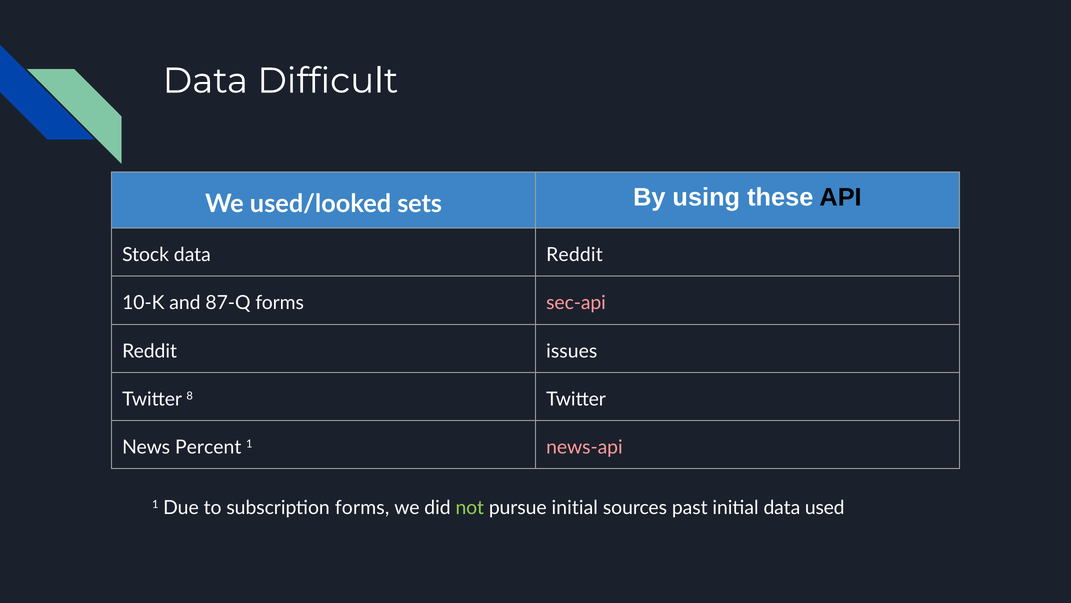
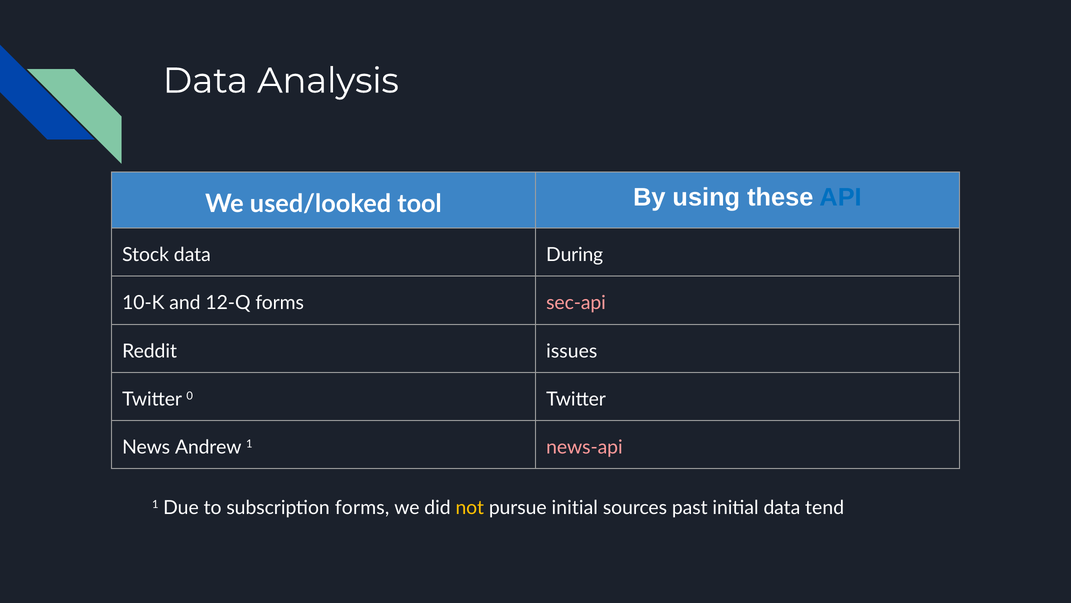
Difficult: Difficult -> Analysis
sets: sets -> tool
API colour: black -> blue
data Reddit: Reddit -> During
87-Q: 87-Q -> 12-Q
8: 8 -> 0
Percent: Percent -> Andrew
not colour: light green -> yellow
used: used -> tend
